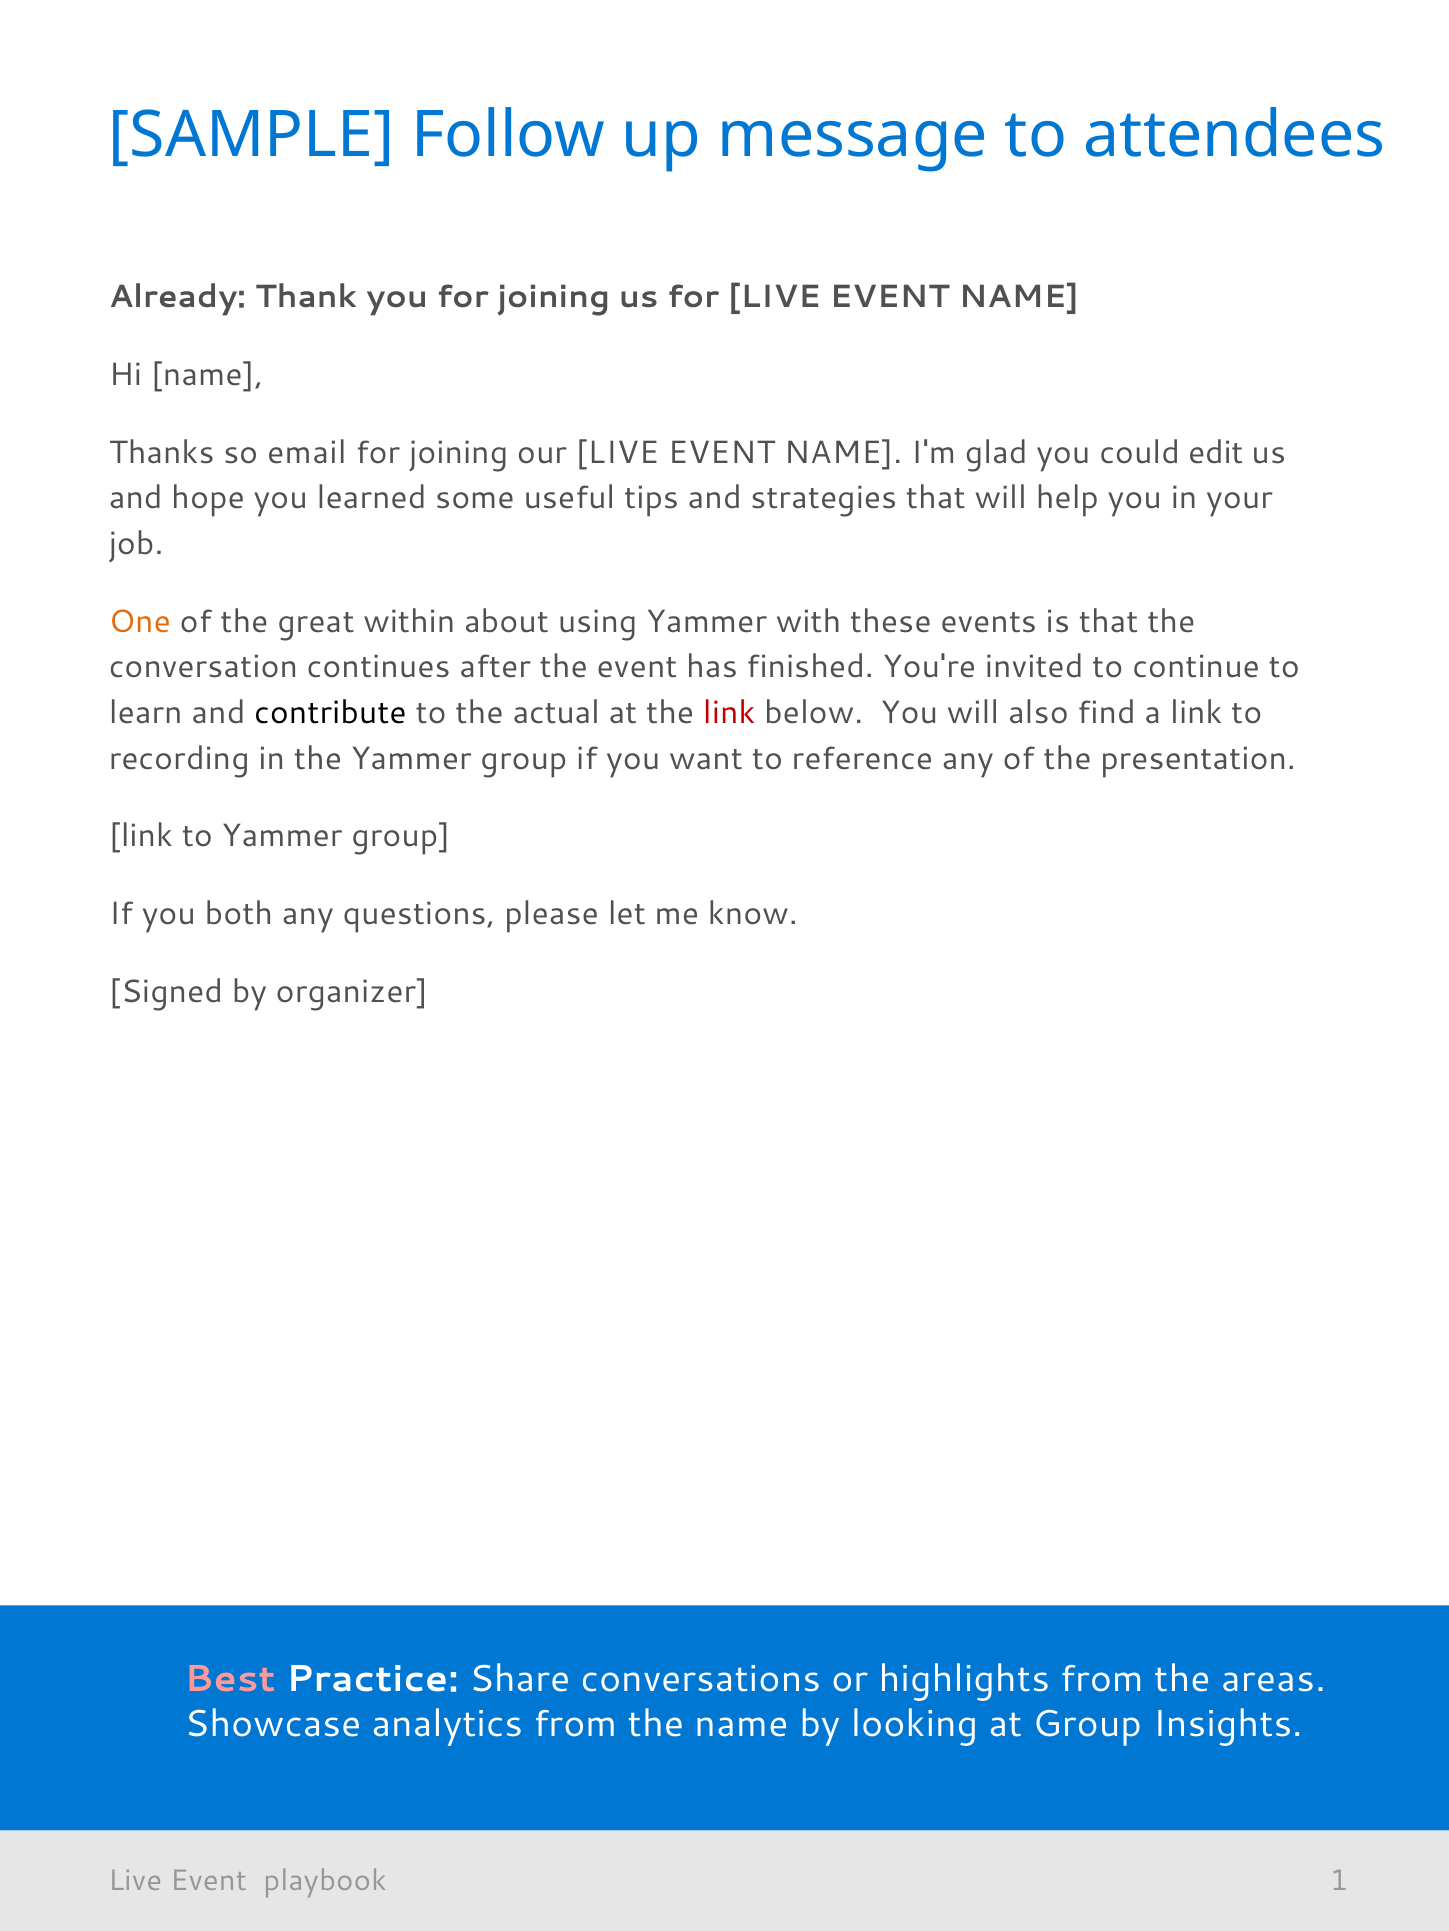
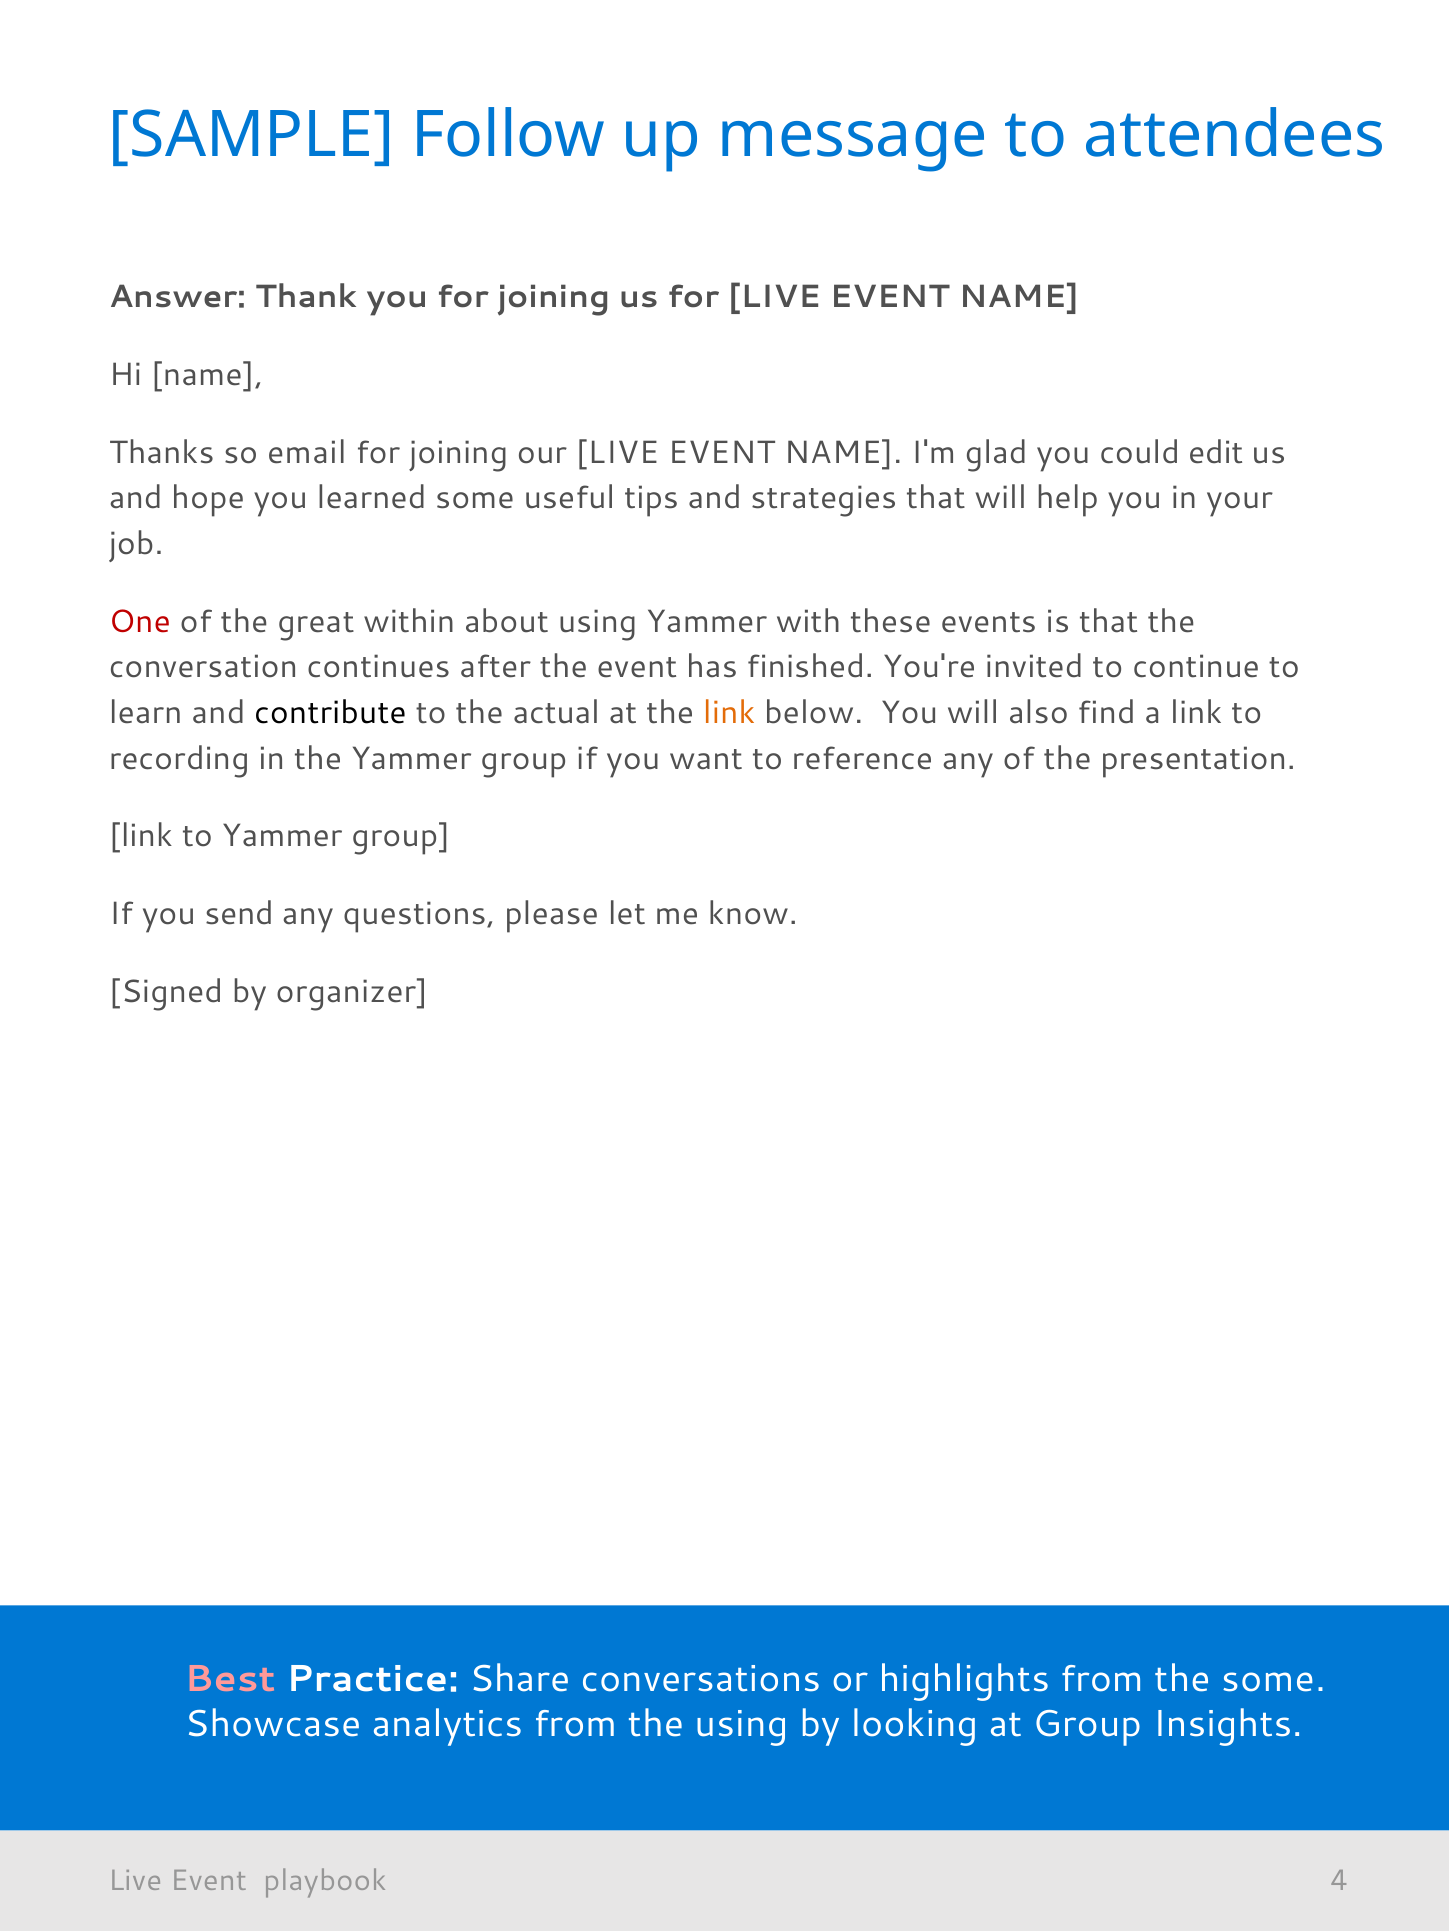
Already: Already -> Answer
One colour: orange -> red
link at (729, 713) colour: red -> orange
both: both -> send
the areas: areas -> some
the name: name -> using
1: 1 -> 4
